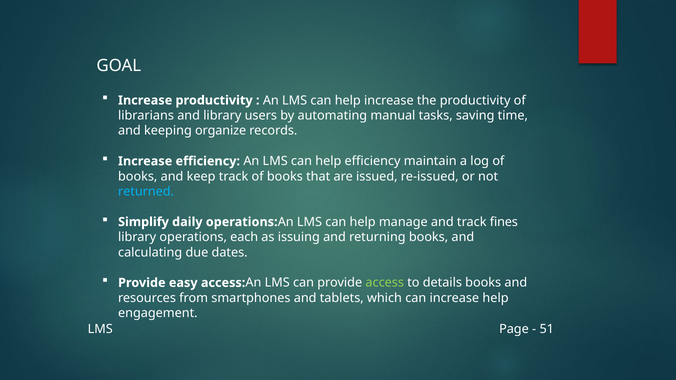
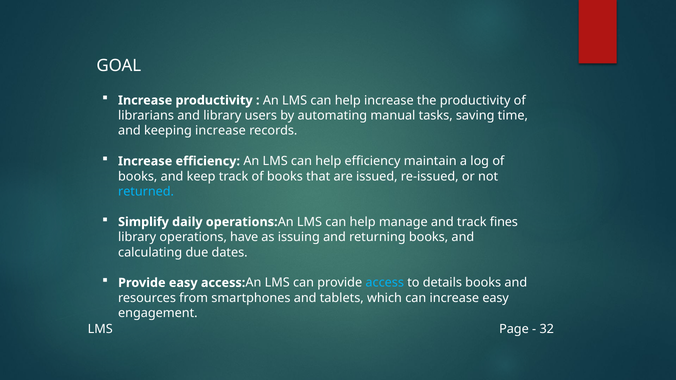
keeping organize: organize -> increase
each: each -> have
access at (385, 283) colour: light green -> light blue
increase help: help -> easy
51: 51 -> 32
